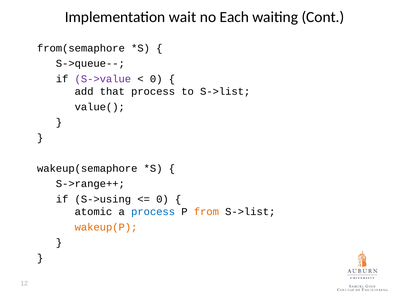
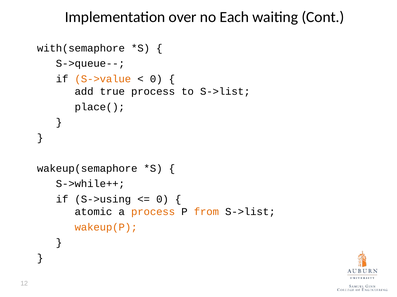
wait: wait -> over
from(semaphore: from(semaphore -> with(semaphore
S->value colour: purple -> orange
that: that -> true
value(: value( -> place(
S->range++: S->range++ -> S->while++
process at (153, 212) colour: blue -> orange
